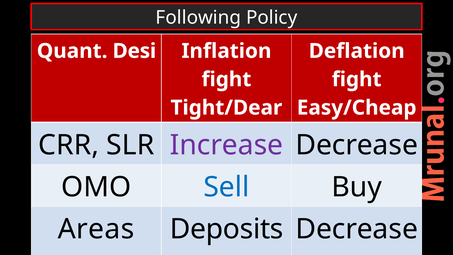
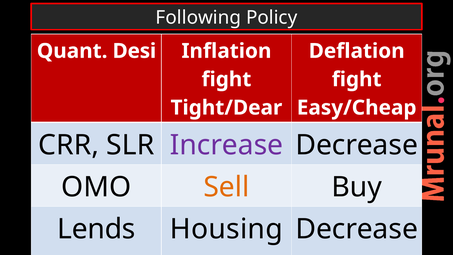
Sell colour: blue -> orange
Areas: Areas -> Lends
Deposits: Deposits -> Housing
